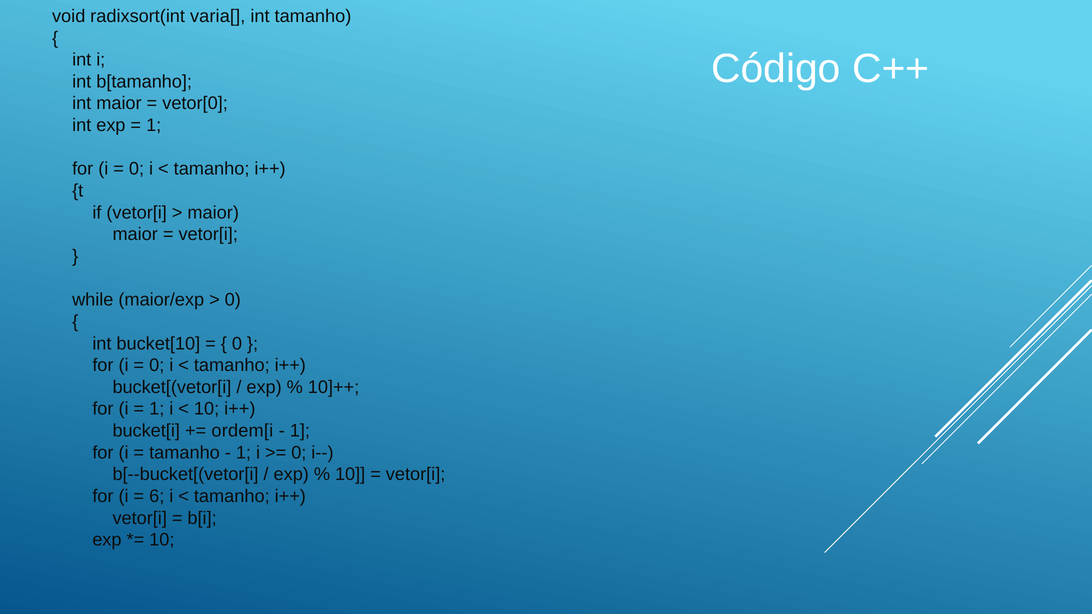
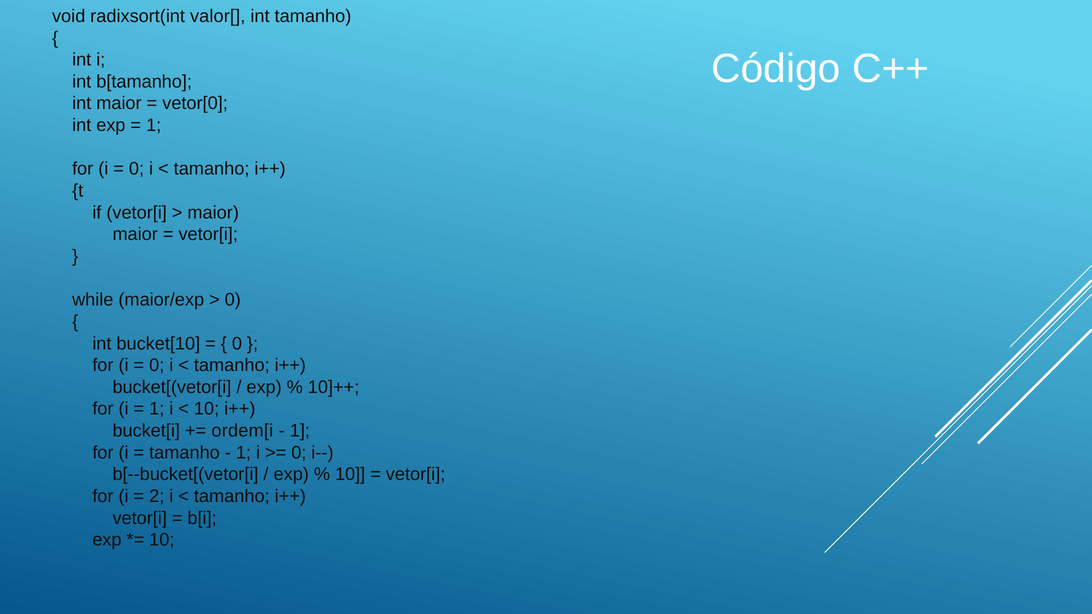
varia[: varia[ -> valor[
6: 6 -> 2
